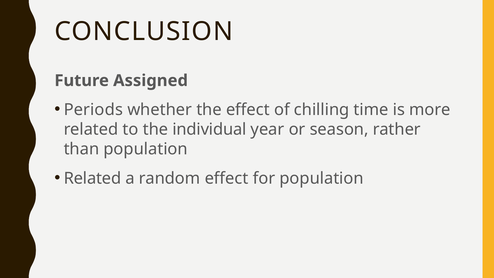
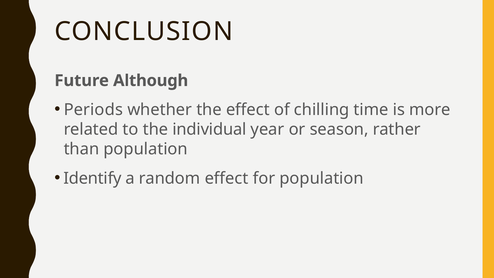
Assigned: Assigned -> Although
Related at (92, 178): Related -> Identify
